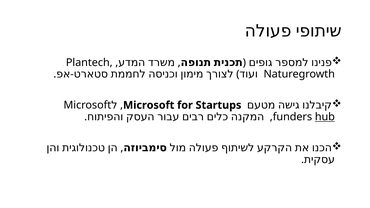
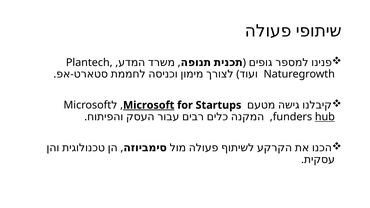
Microsoft at (149, 105) underline: none -> present
